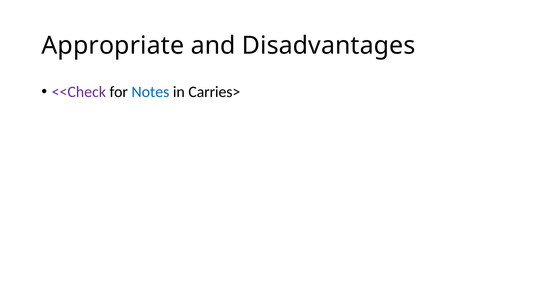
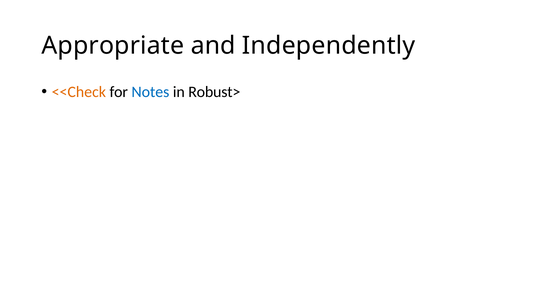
Disadvantages: Disadvantages -> Independently
<<Check colour: purple -> orange
Carries>: Carries> -> Robust>
